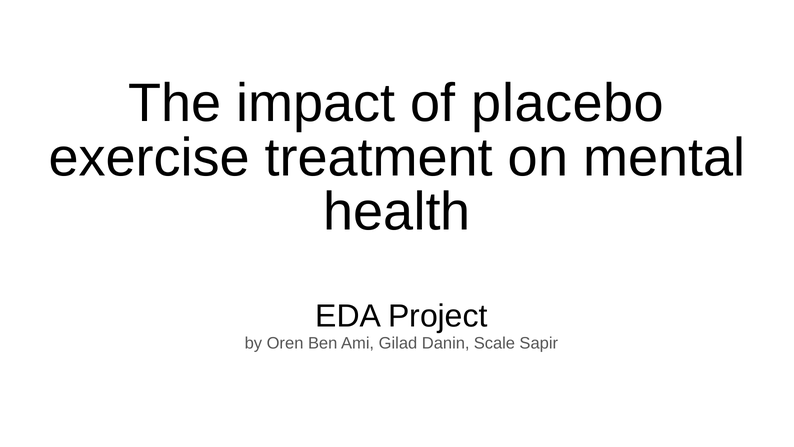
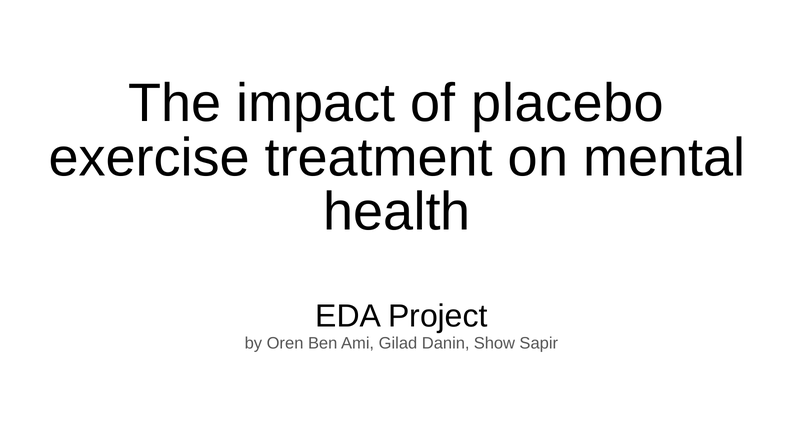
Scale: Scale -> Show
